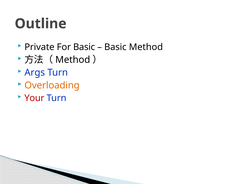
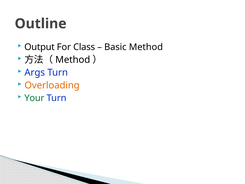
Private: Private -> Output
For Basic: Basic -> Class
Your colour: red -> green
